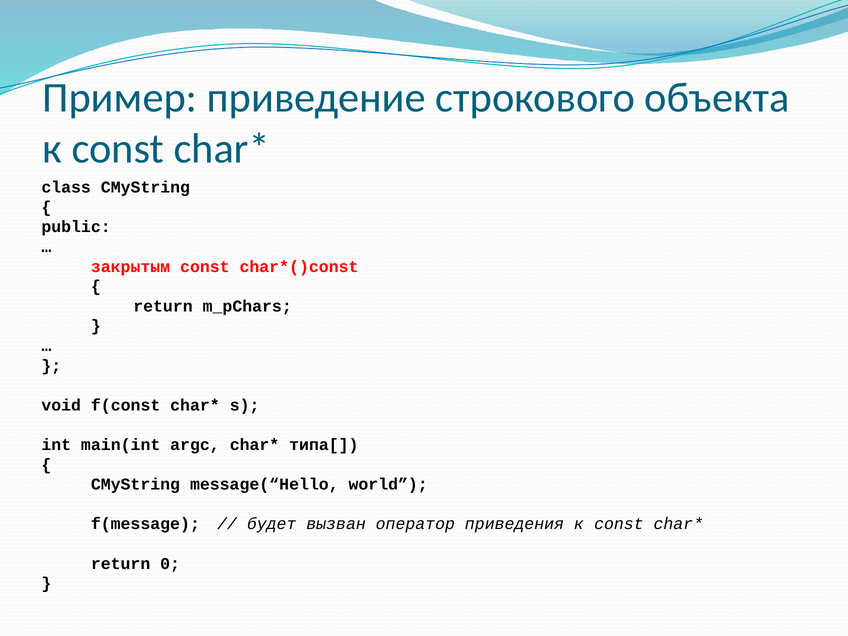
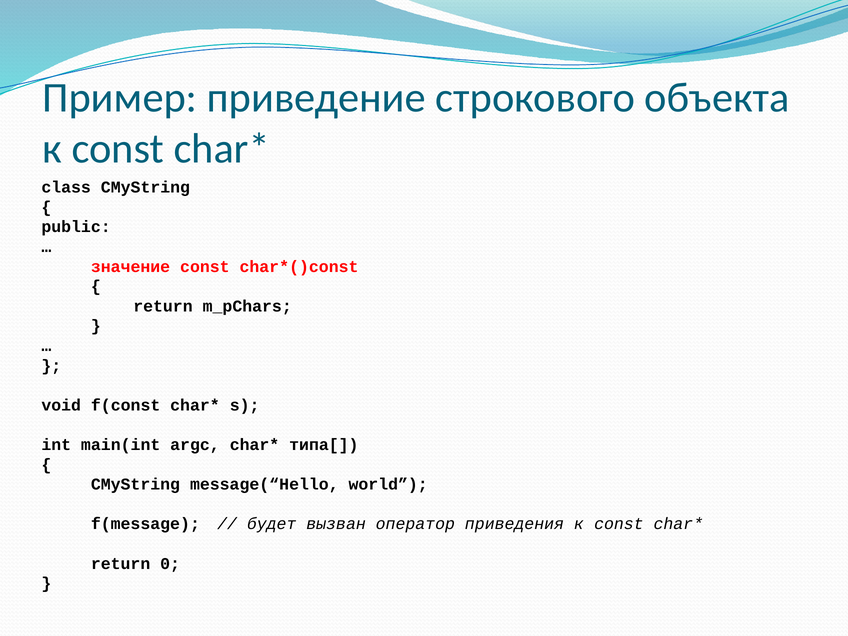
закрытым: закрытым -> значение
